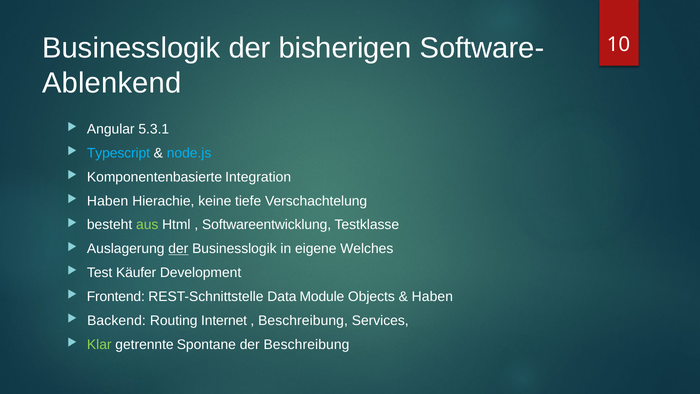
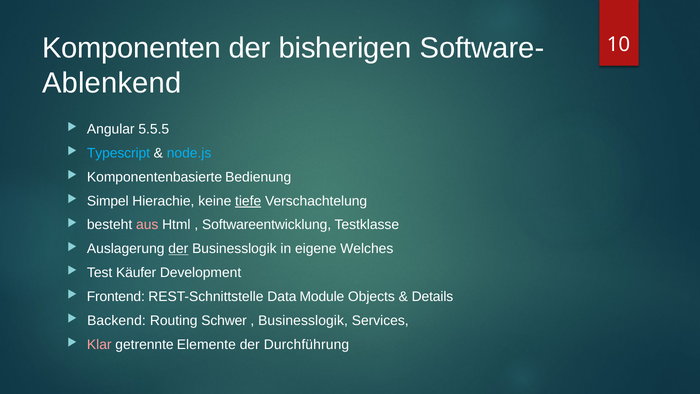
Businesslogik at (131, 48): Businesslogik -> Komponenten
5.3.1: 5.3.1 -> 5.5.5
Integration: Integration -> Bedienung
Haben at (108, 201): Haben -> Simpel
tiefe underline: none -> present
aus colour: light green -> pink
Haben at (432, 297): Haben -> Details
Internet: Internet -> Schwer
Beschreibung at (303, 320): Beschreibung -> Businesslogik
Klar colour: light green -> pink
Spontane: Spontane -> Elemente
der Beschreibung: Beschreibung -> Durchführung
